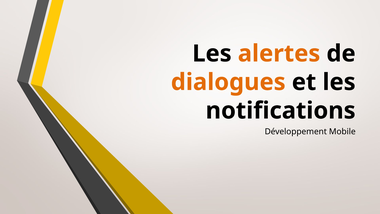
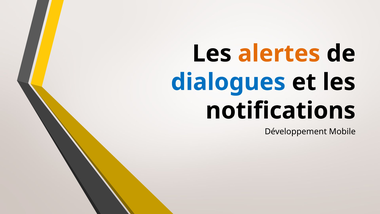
dialogues colour: orange -> blue
